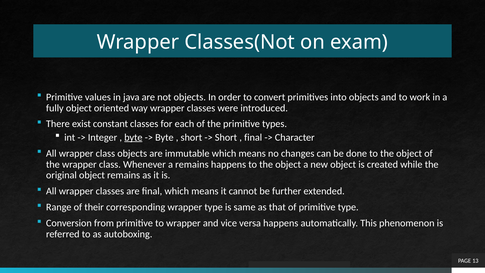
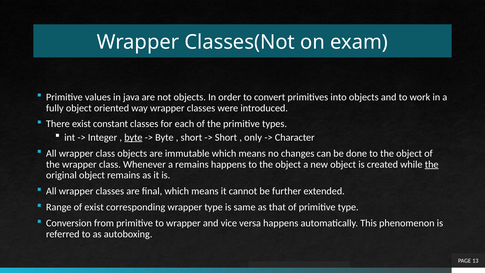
final at (253, 137): final -> only
the at (432, 164) underline: none -> present
of their: their -> exist
